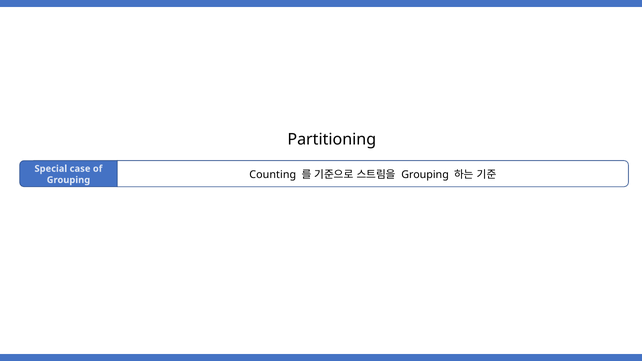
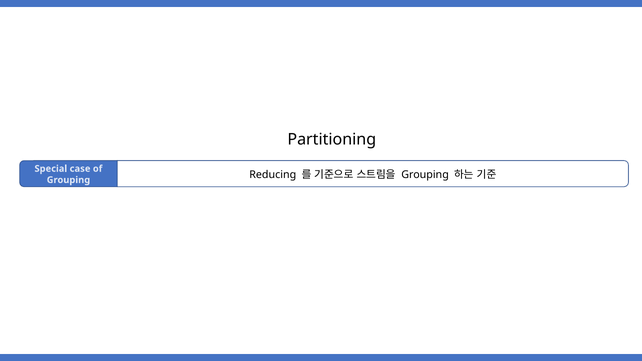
Counting: Counting -> Reducing
